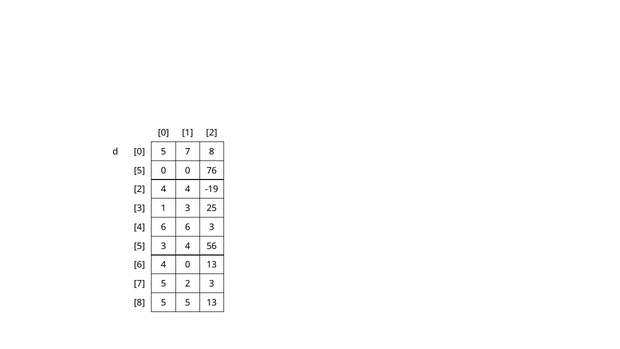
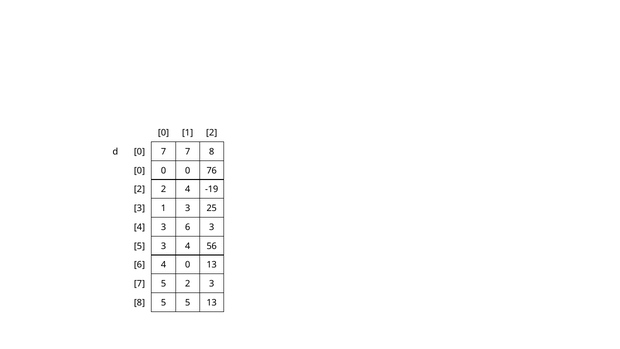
0 5: 5 -> 7
5 at (139, 170): 5 -> 0
2 4: 4 -> 2
4 6: 6 -> 3
